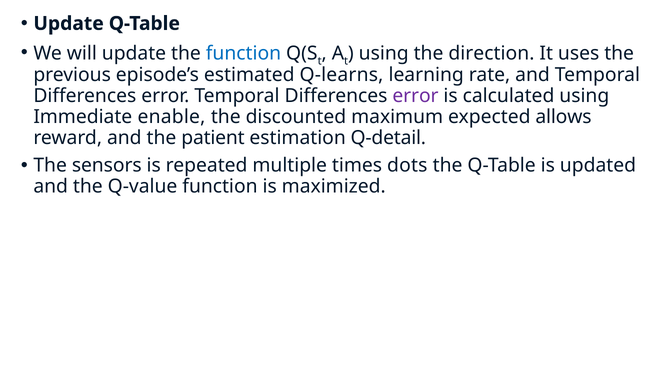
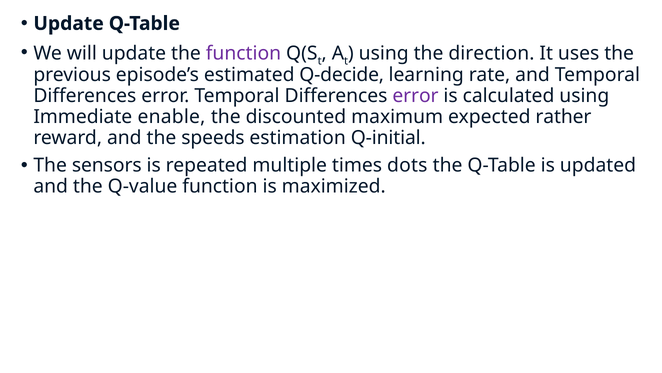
function at (243, 54) colour: blue -> purple
Q-learns: Q-learns -> Q-decide
allows: allows -> rather
patient: patient -> speeds
Q-detail: Q-detail -> Q-initial
